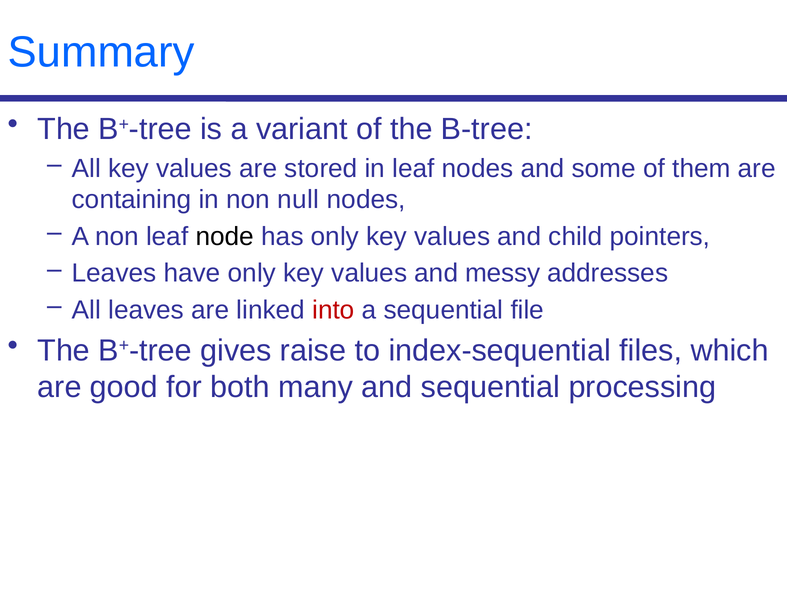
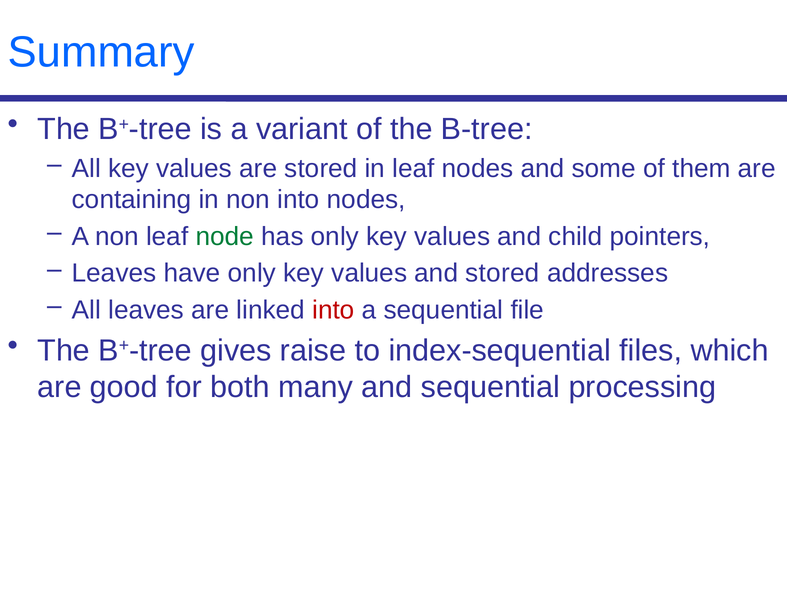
non null: null -> into
node colour: black -> green
and messy: messy -> stored
